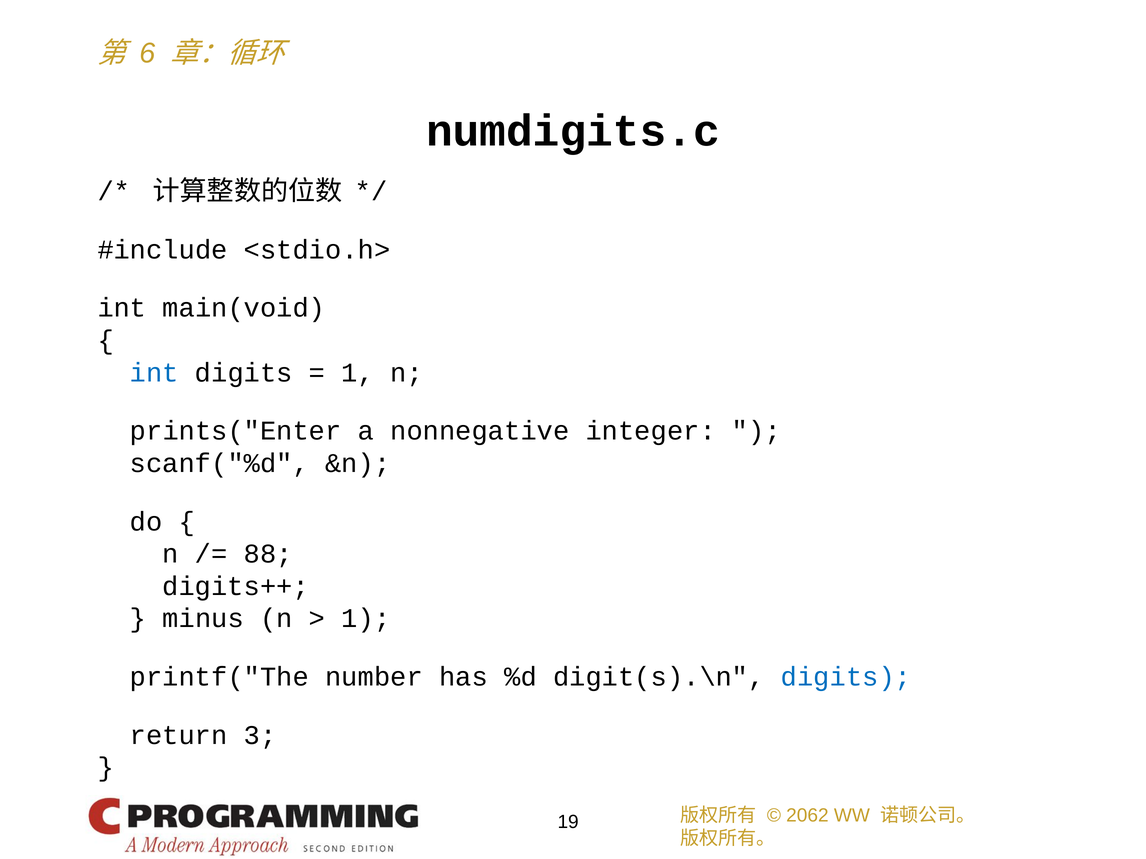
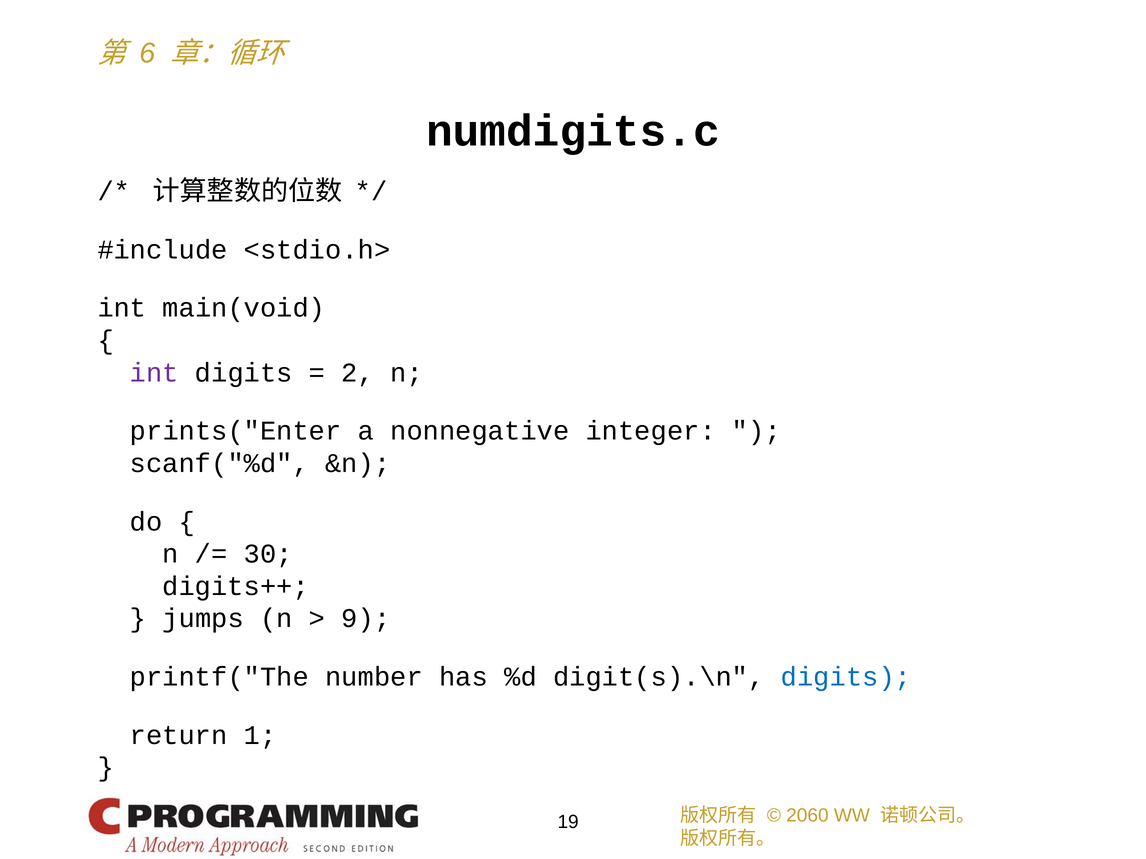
int at (154, 373) colour: blue -> purple
1 at (358, 373): 1 -> 2
88: 88 -> 30
minus: minus -> jumps
1 at (366, 619): 1 -> 9
3: 3 -> 1
2062: 2062 -> 2060
